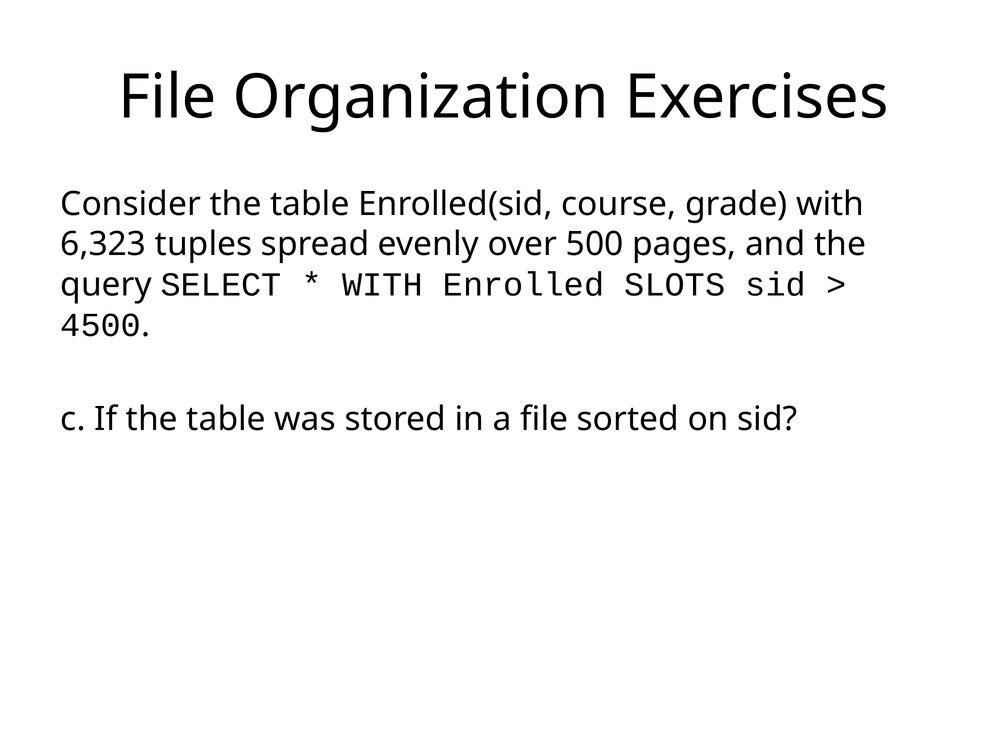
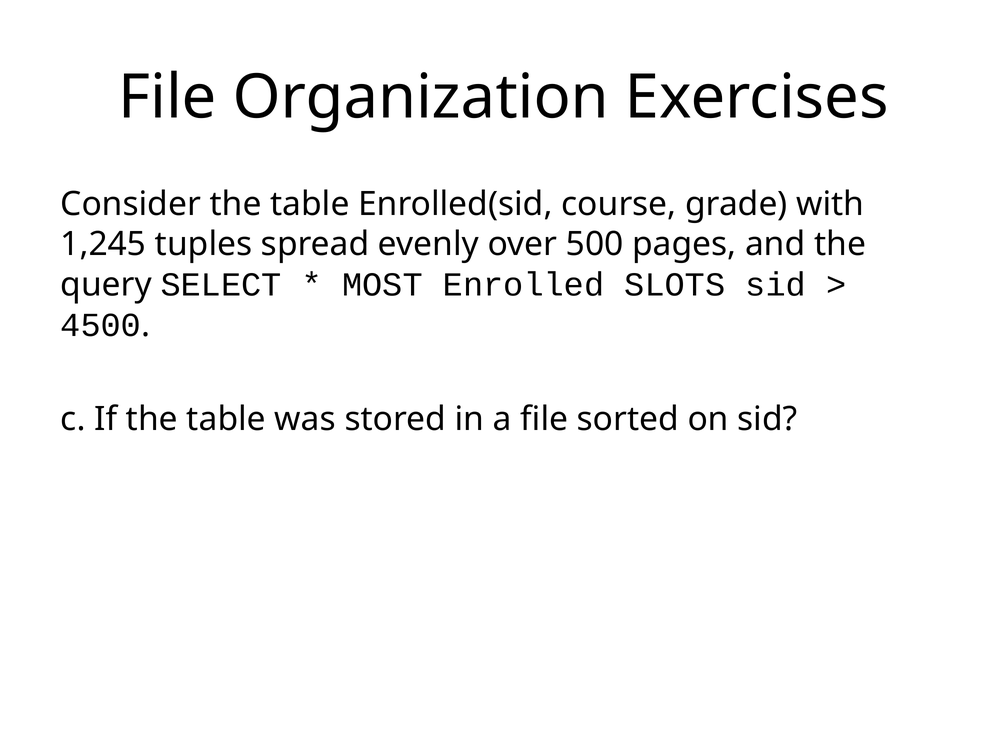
6,323: 6,323 -> 1,245
WITH at (382, 285): WITH -> MOST
